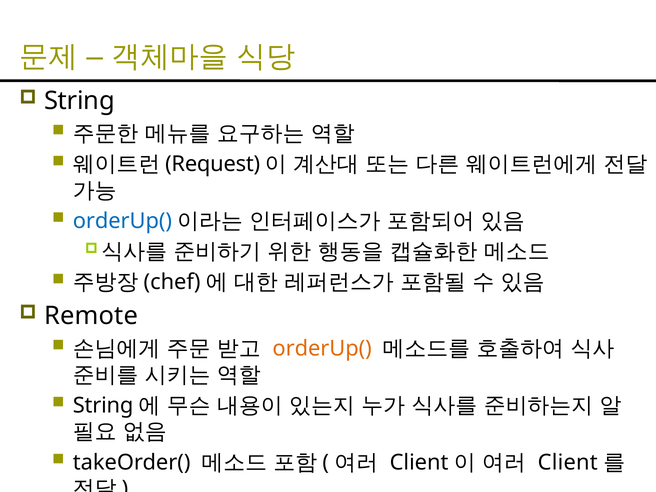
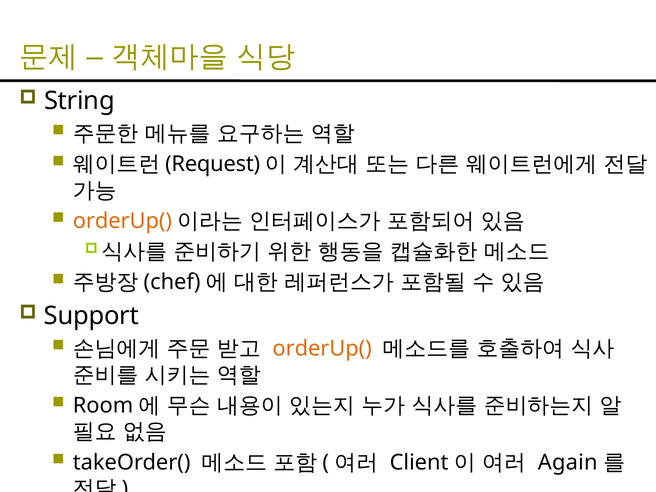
orderUp( at (122, 221) colour: blue -> orange
Remote: Remote -> Support
String at (103, 405): String -> Room
Client at (568, 462): Client -> Again
